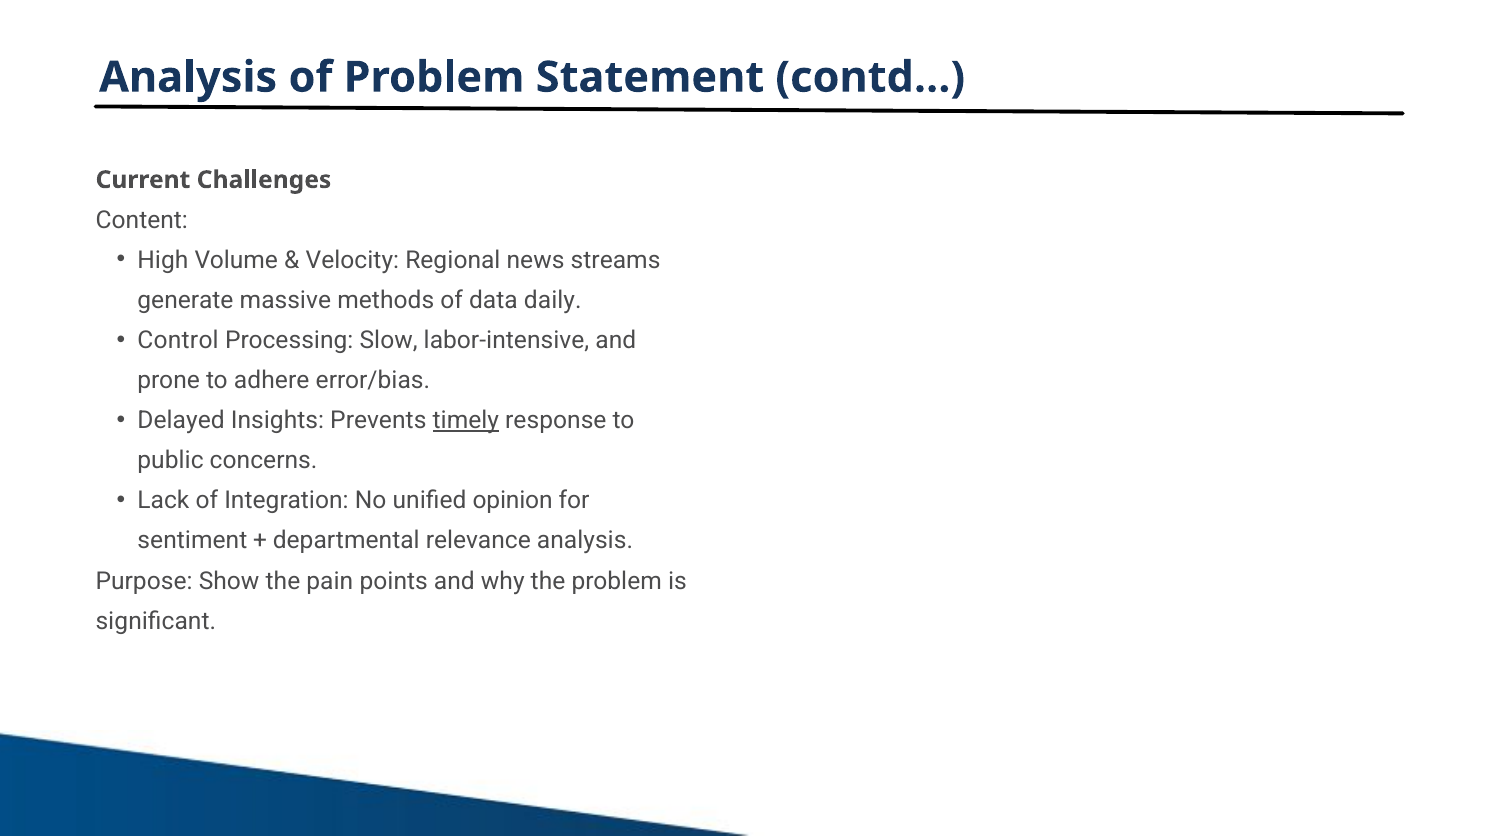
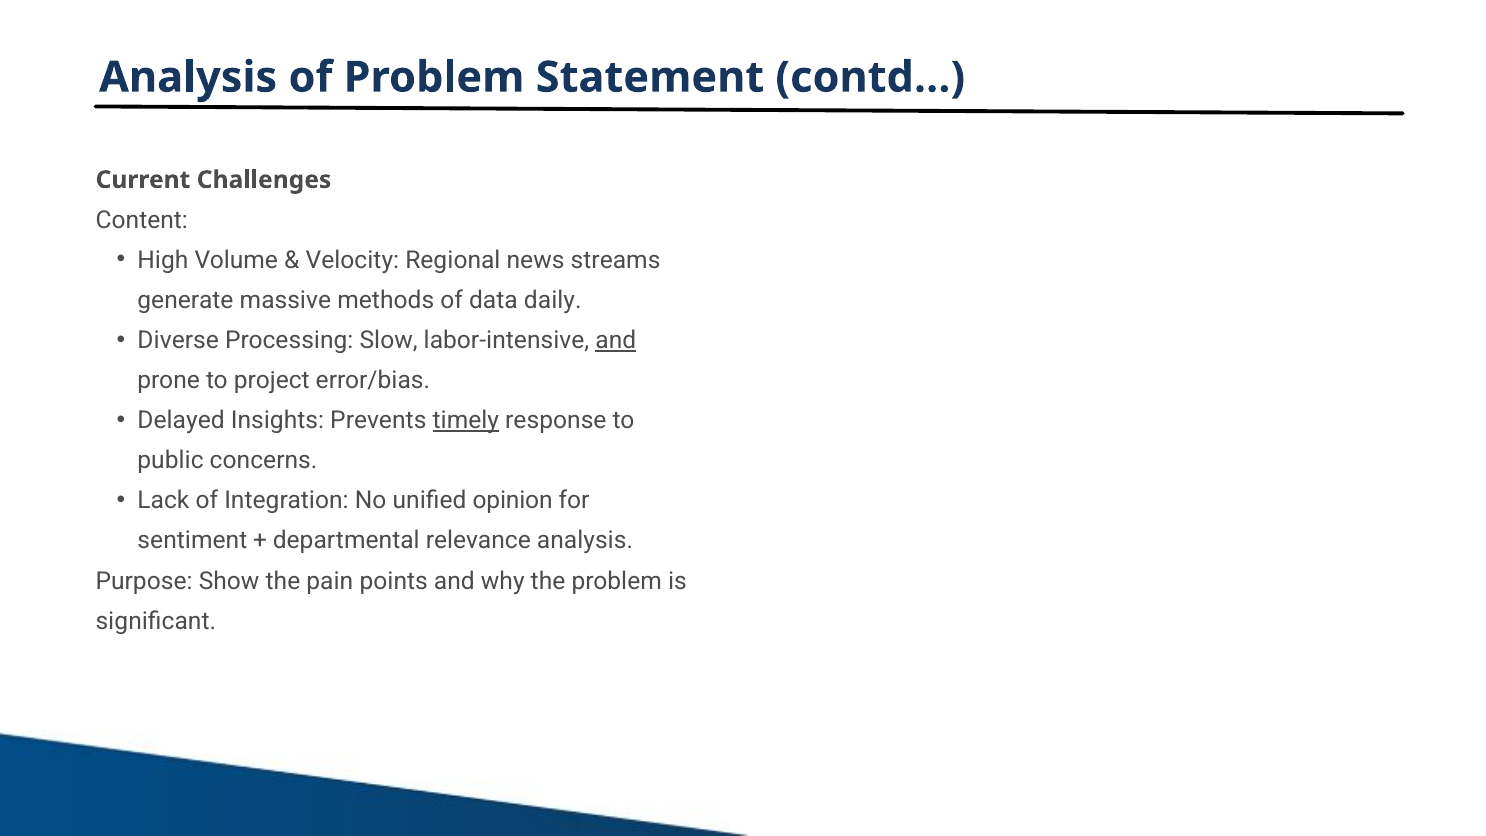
Control: Control -> Diverse
and at (616, 340) underline: none -> present
adhere: adhere -> project
